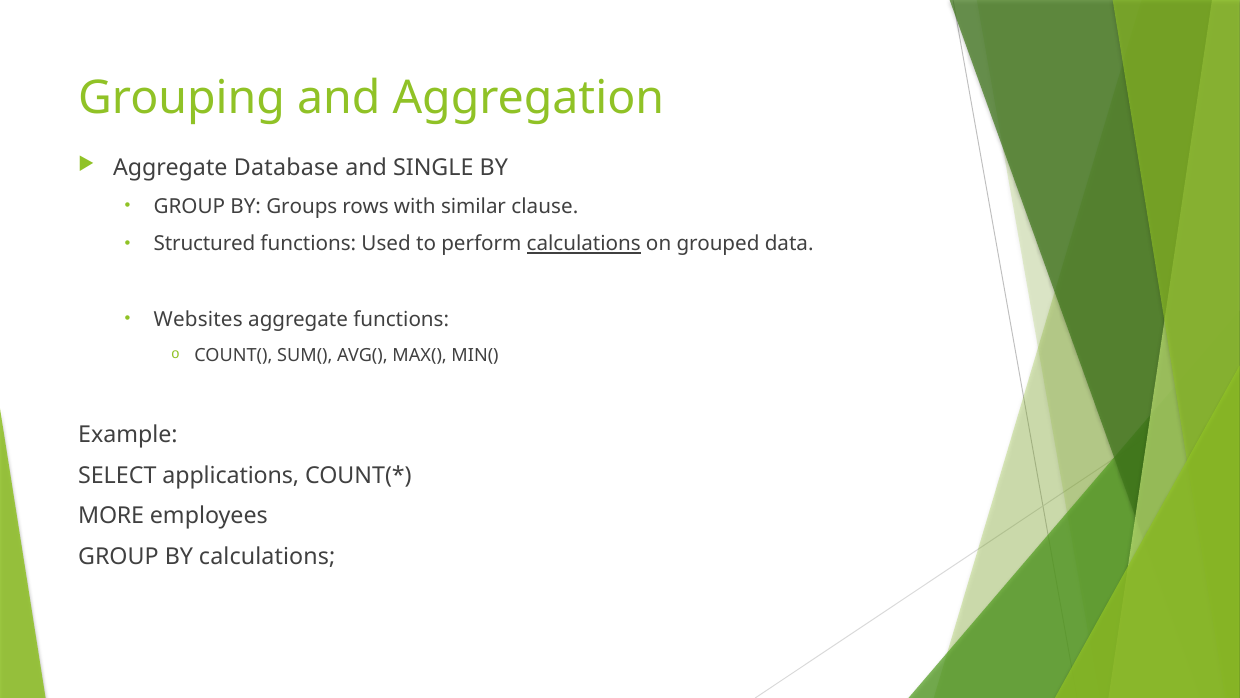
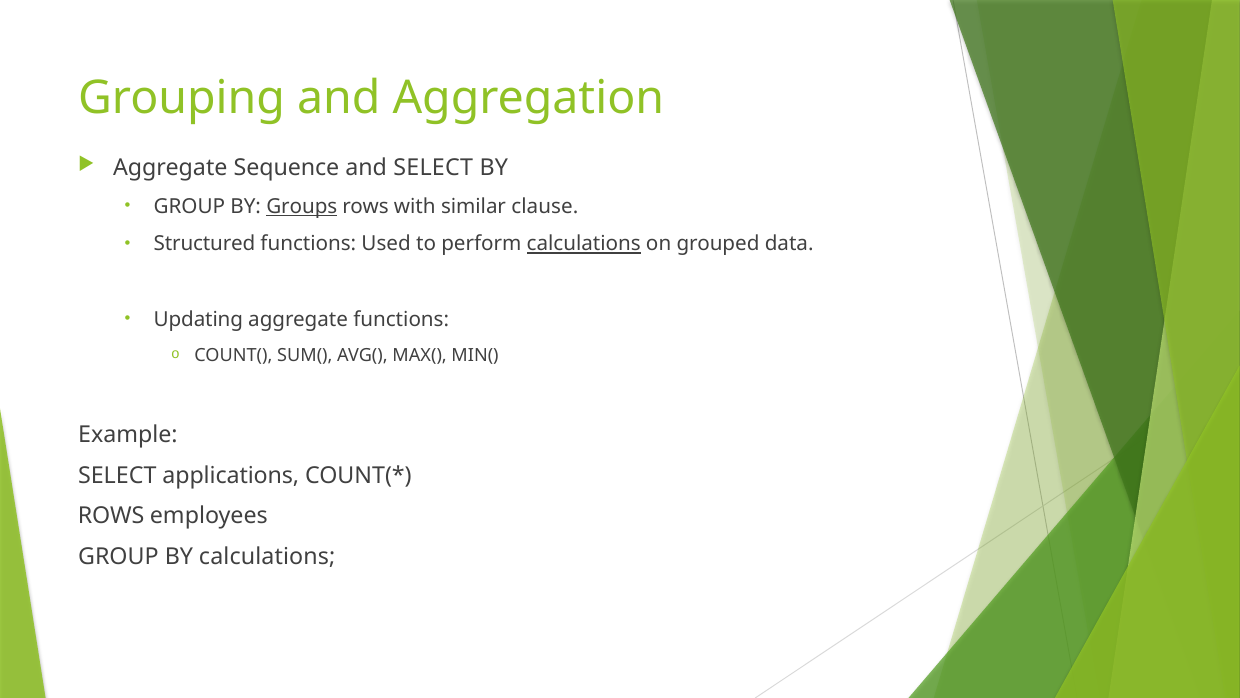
Database: Database -> Sequence
and SINGLE: SINGLE -> SELECT
Groups underline: none -> present
Websites: Websites -> Updating
MORE at (111, 516): MORE -> ROWS
